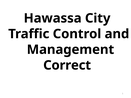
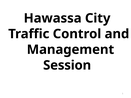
Correct: Correct -> Session
